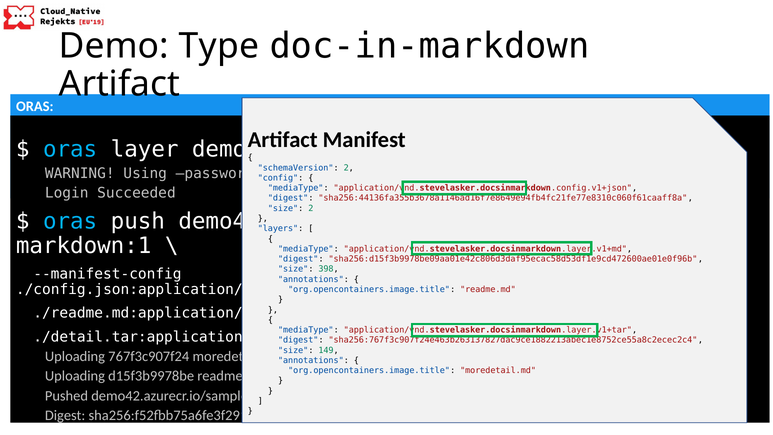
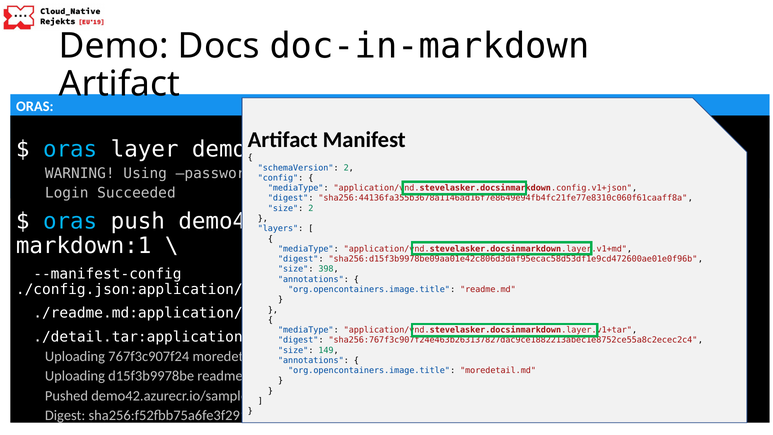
Type: Type -> Docs
